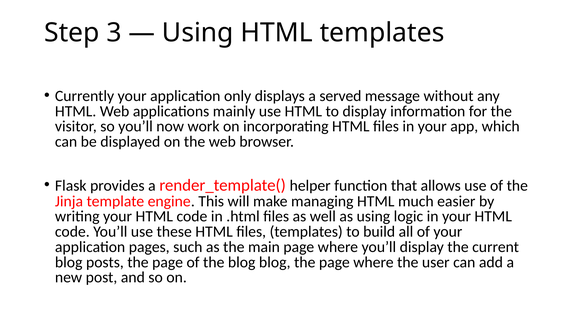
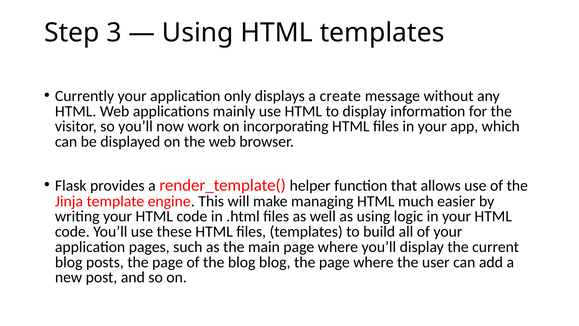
served: served -> create
